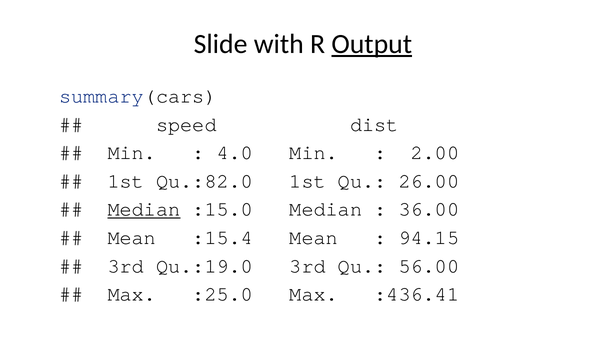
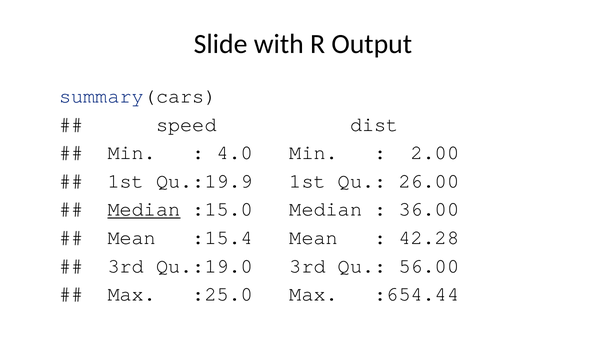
Output underline: present -> none
Qu.:82.0: Qu.:82.0 -> Qu.:19.9
94.15: 94.15 -> 42.28
:436.41: :436.41 -> :654.44
